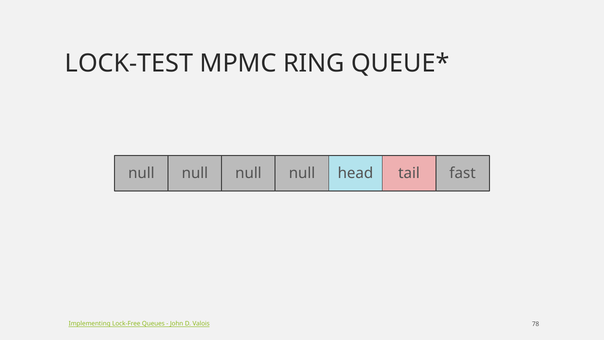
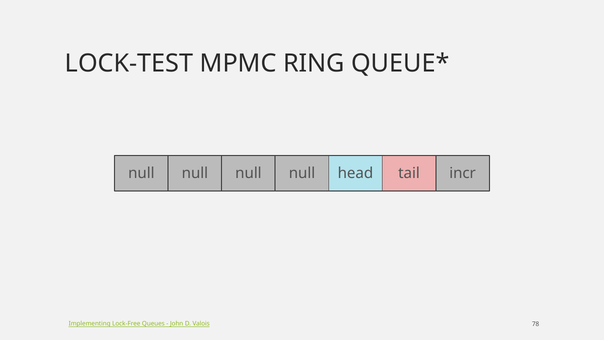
fast: fast -> incr
